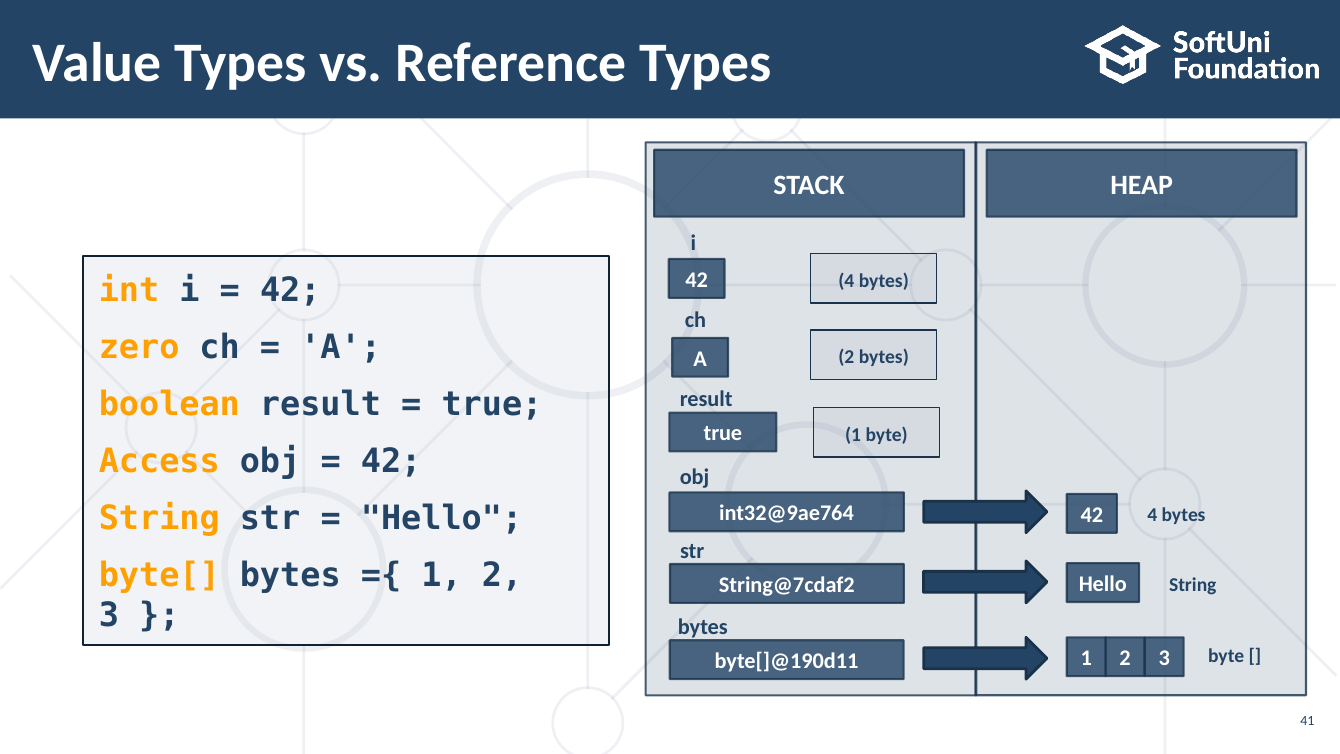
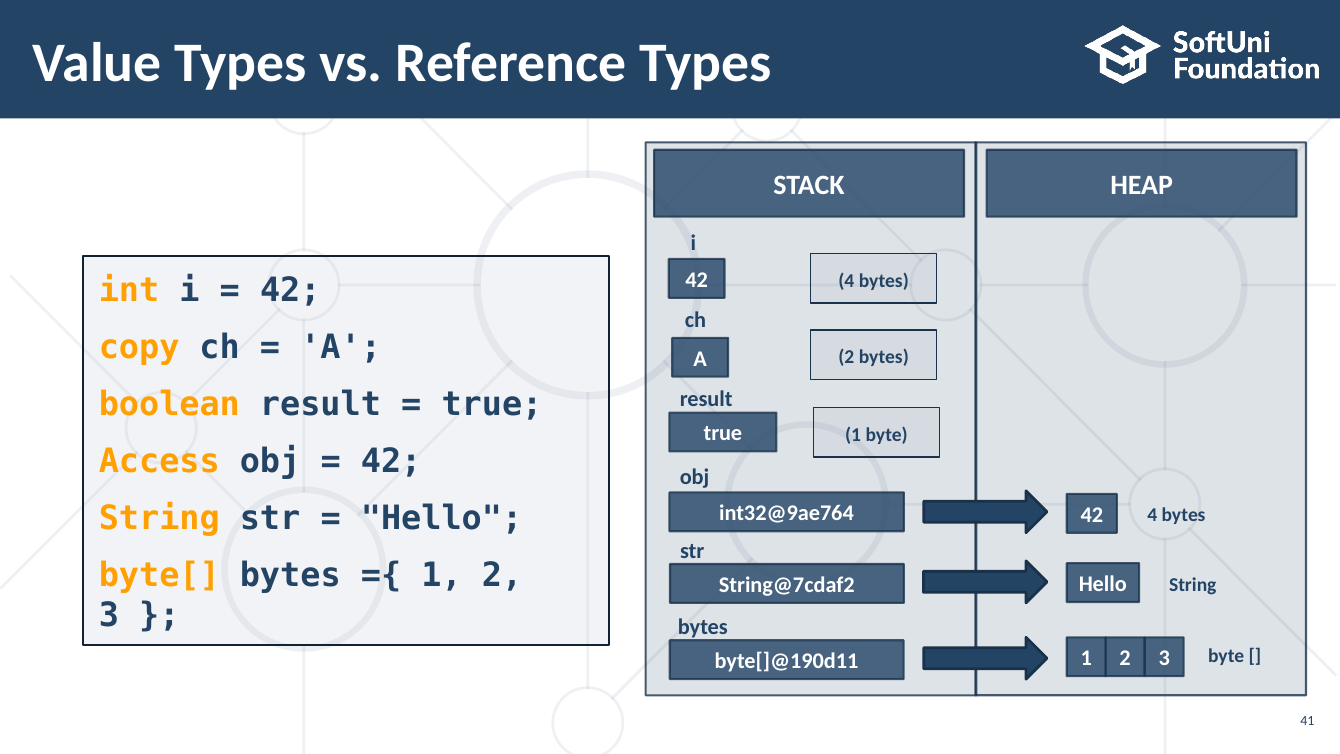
zero: zero -> copy
